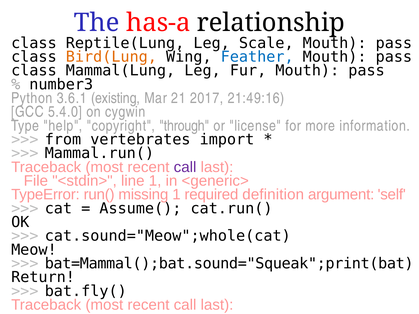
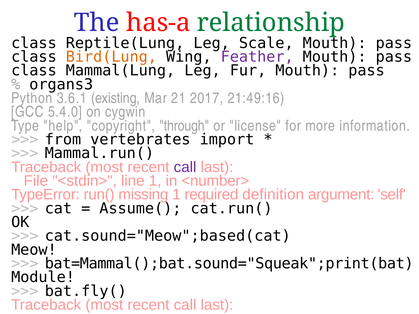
relationship colour: black -> green
Feather colour: blue -> purple
number3: number3 -> organs3
<generic>: <generic> -> <number>
cat.sound="Meow";whole(cat: cat.sound="Meow";whole(cat -> cat.sound="Meow";based(cat
Return: Return -> Module
